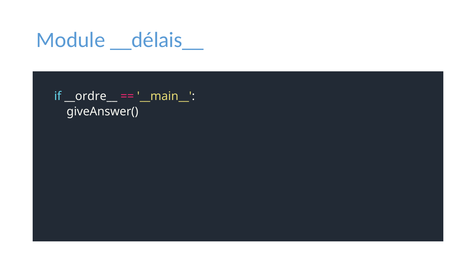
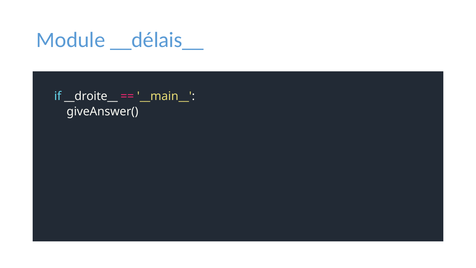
__ordre__: __ordre__ -> __droite__
